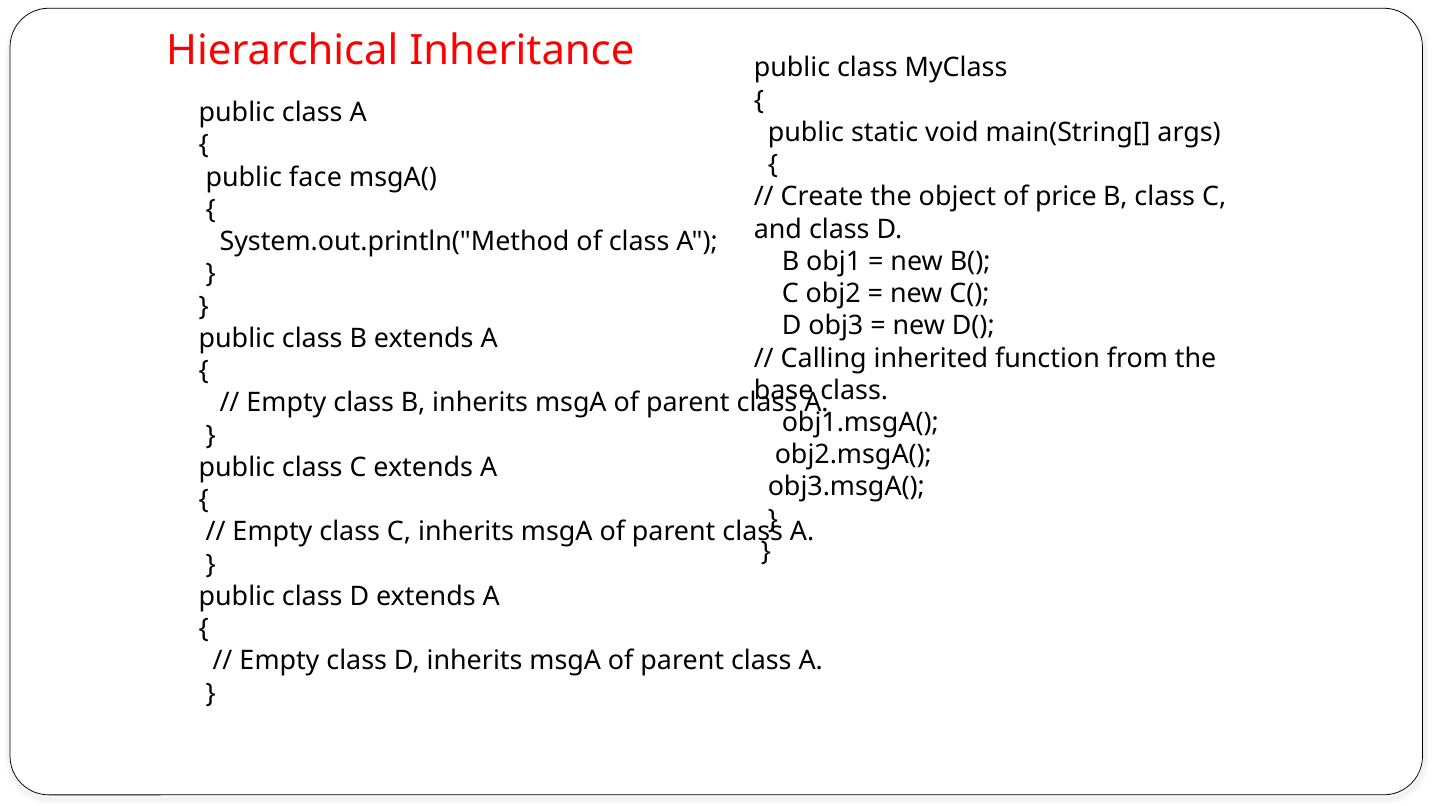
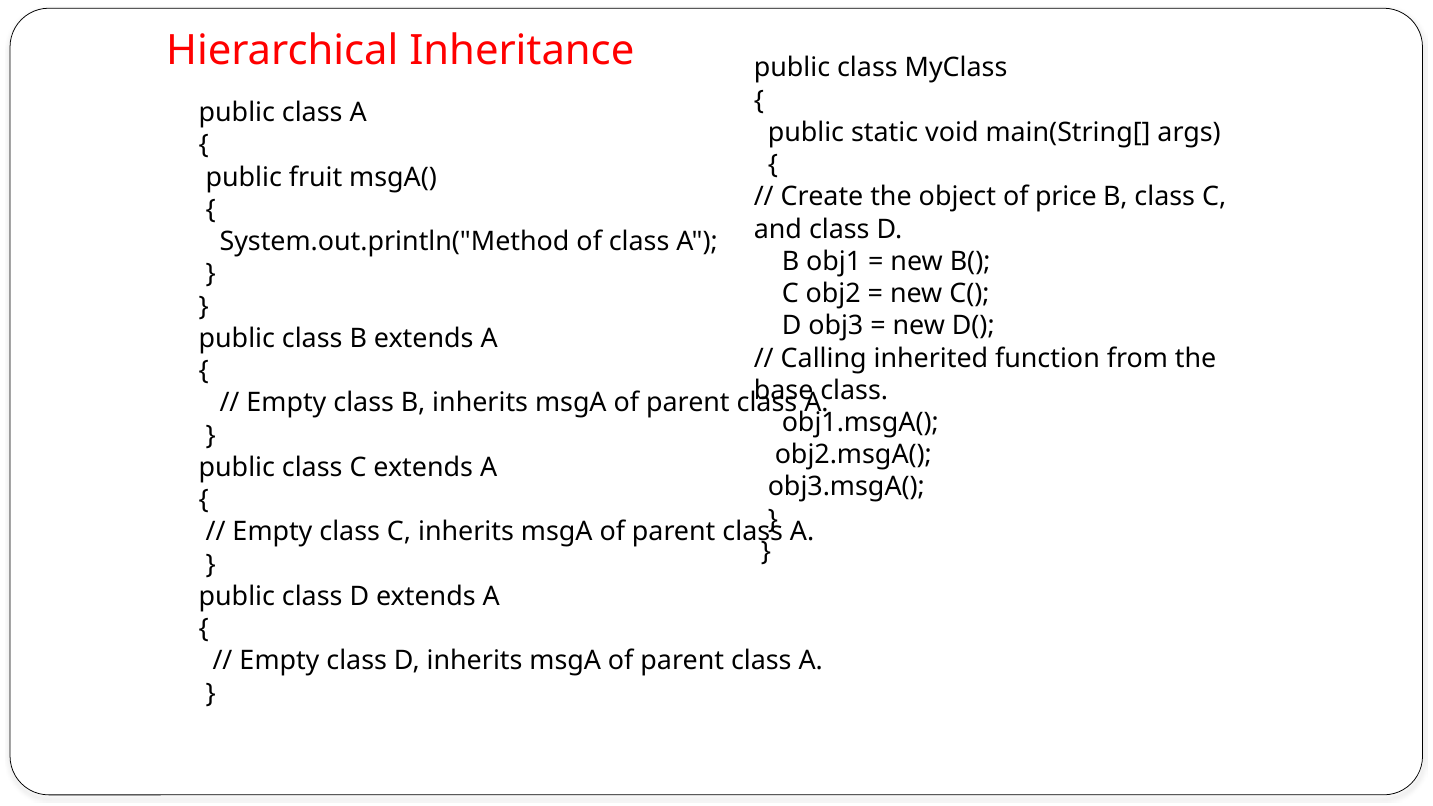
face: face -> fruit
